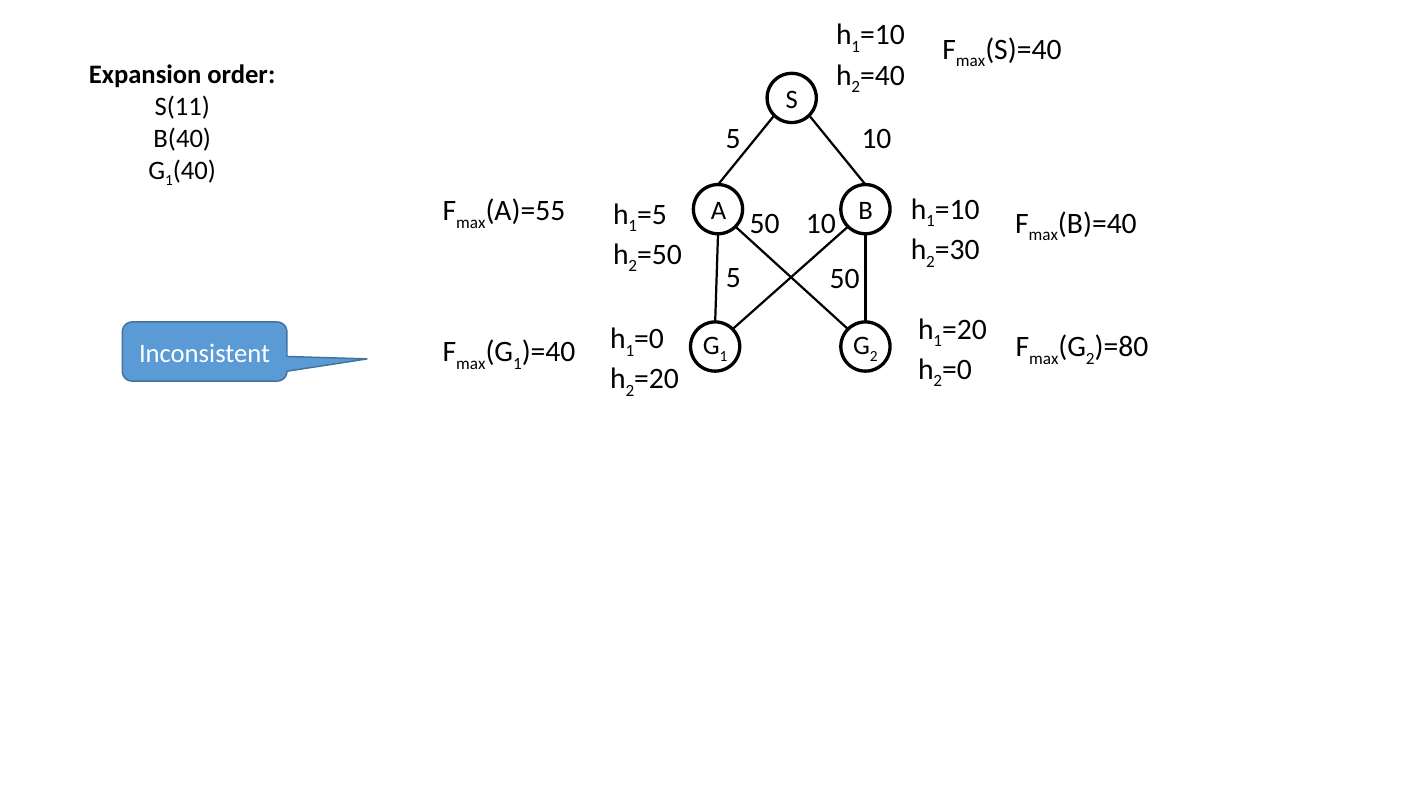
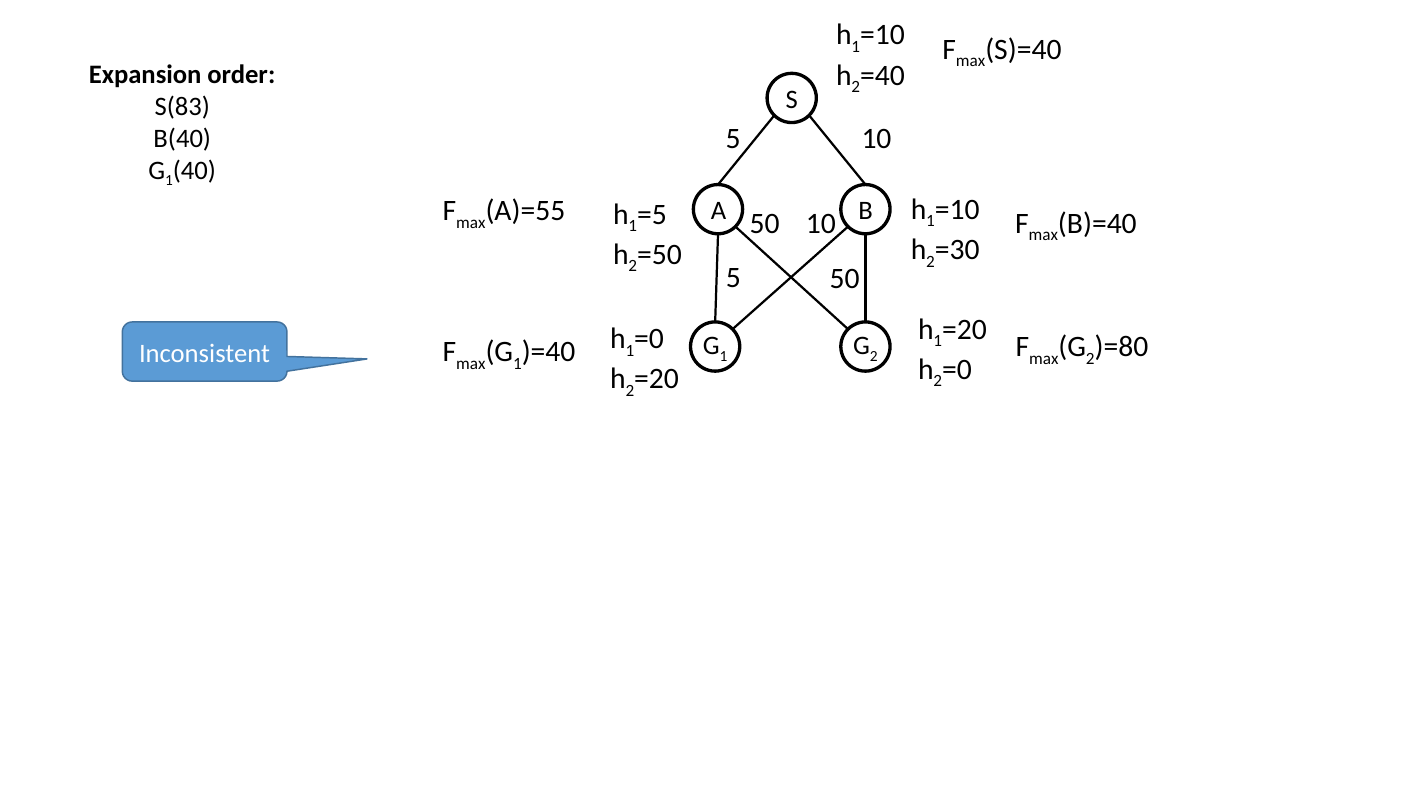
S(11: S(11 -> S(83
